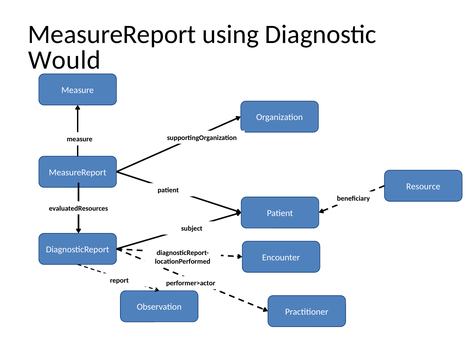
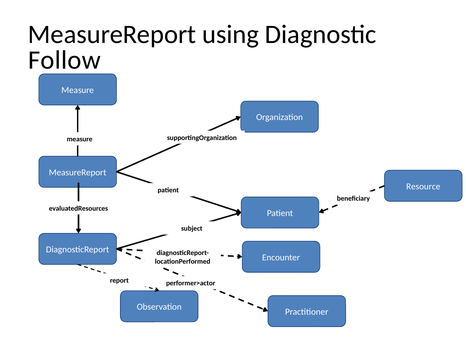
Would: Would -> Follow
